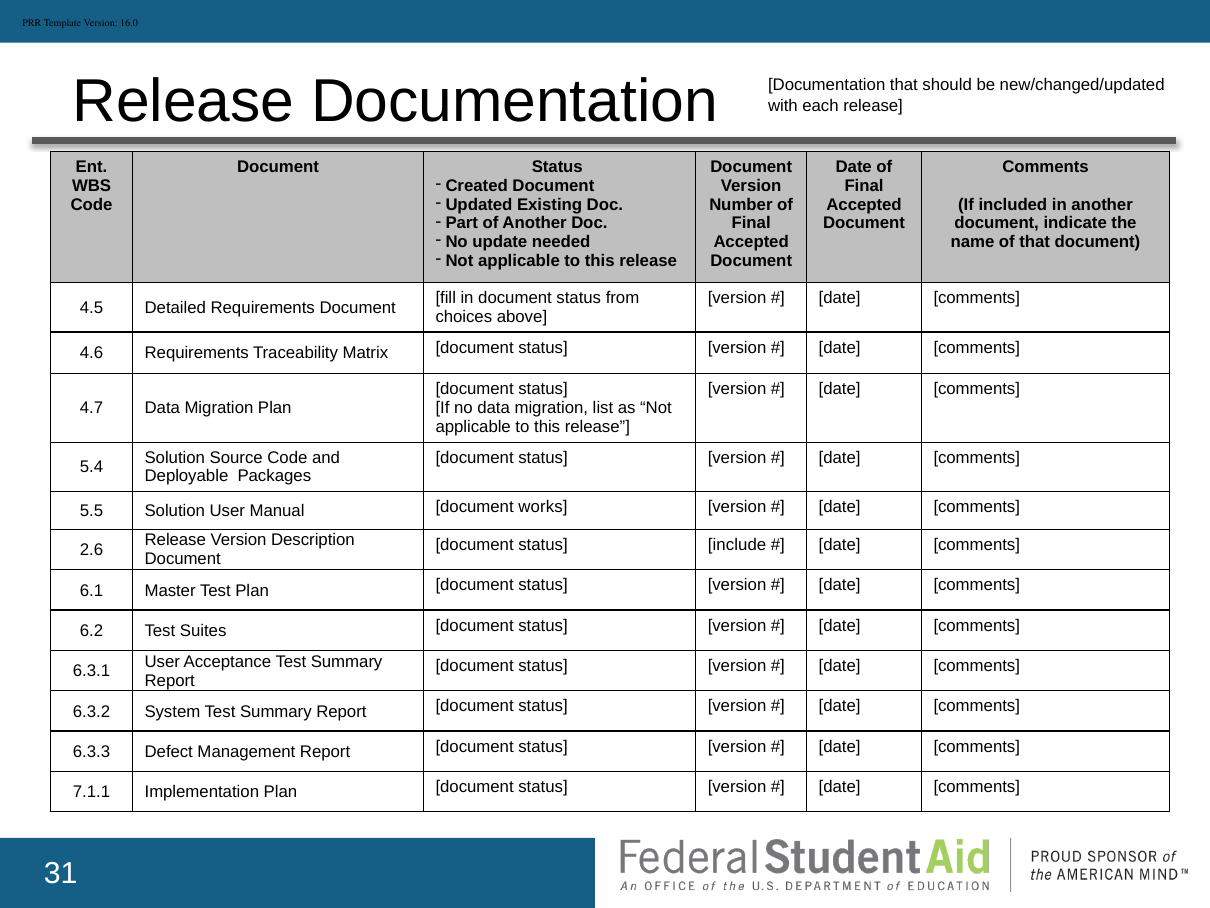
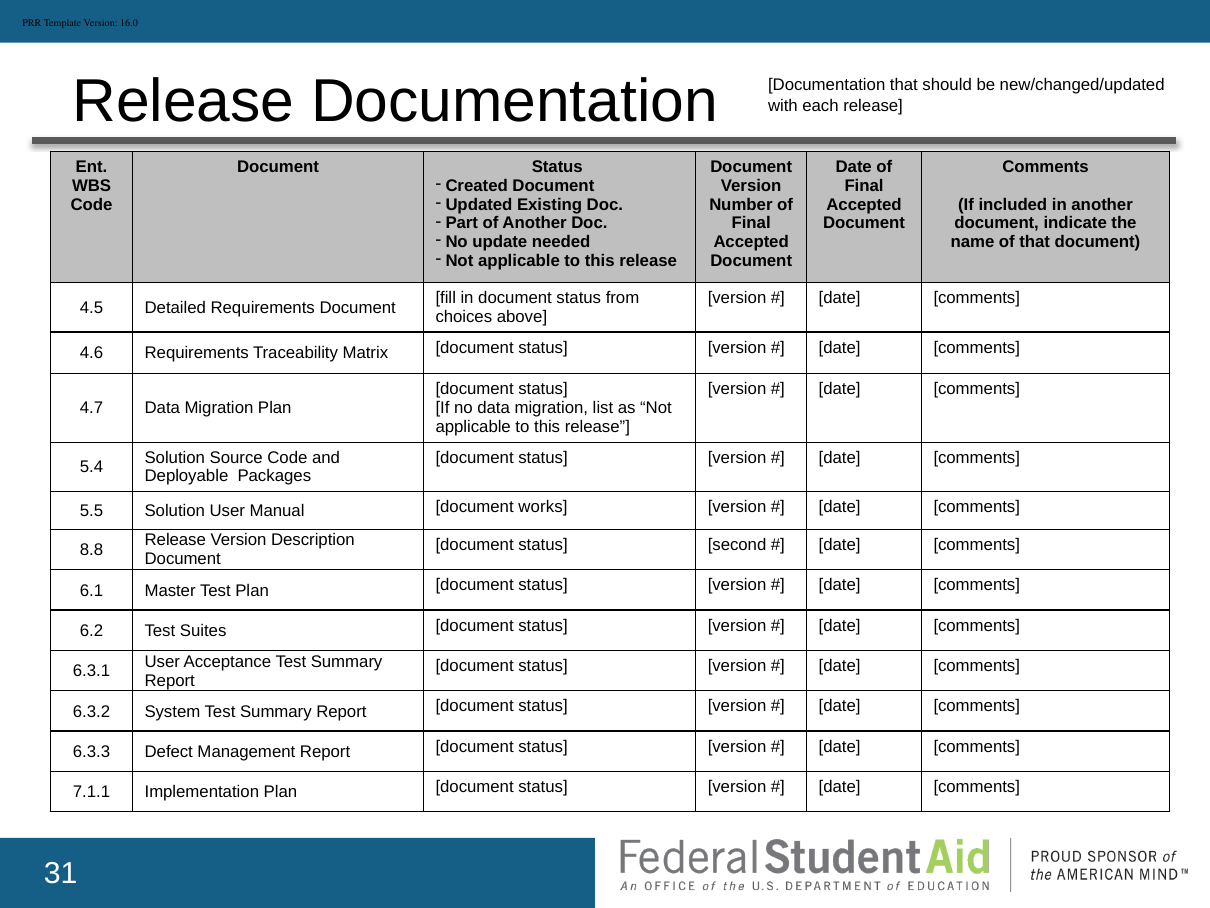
include: include -> second
2.6: 2.6 -> 8.8
